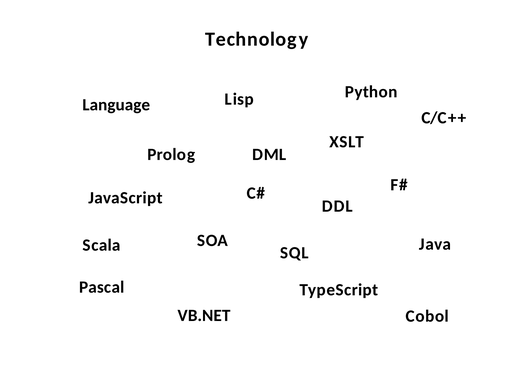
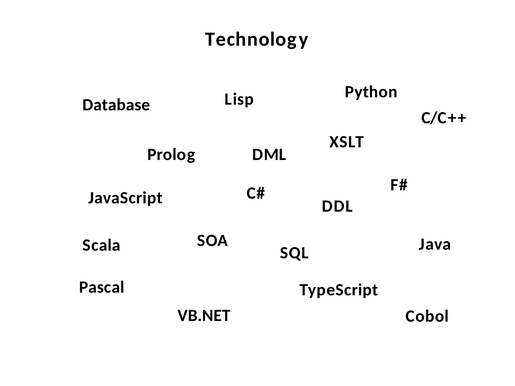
Language: Language -> Database
